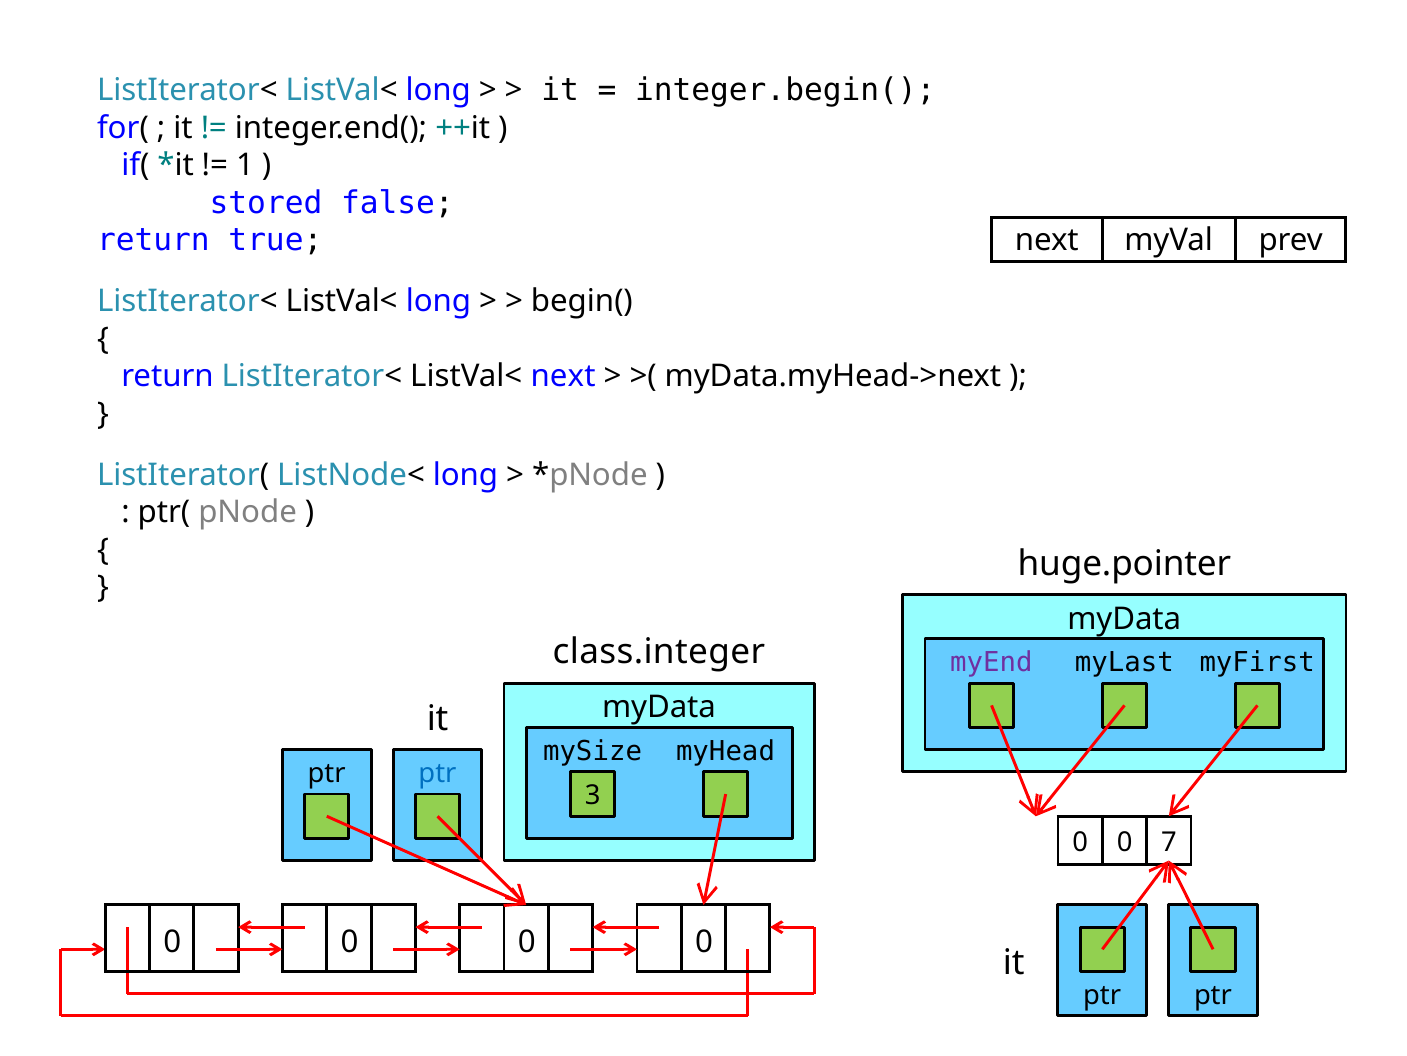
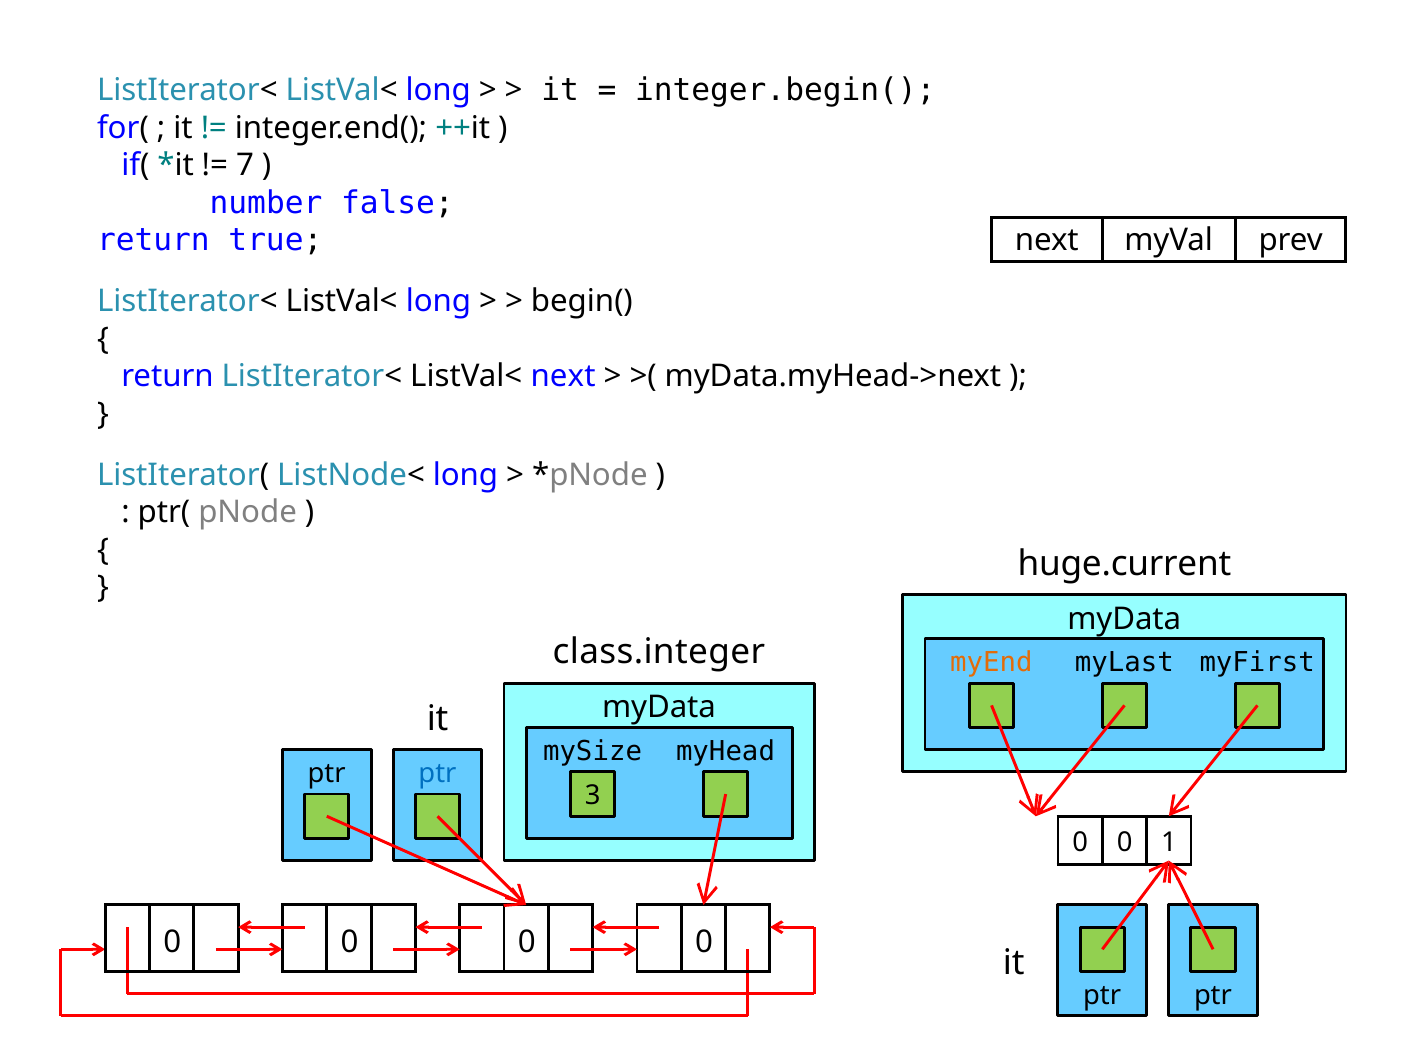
1: 1 -> 7
stored: stored -> number
huge.pointer: huge.pointer -> huge.current
myEnd colour: purple -> orange
7: 7 -> 1
